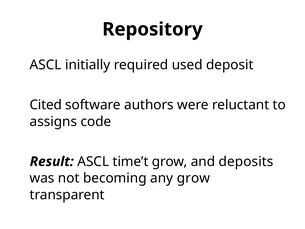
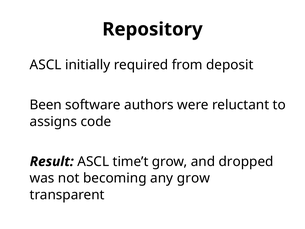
used: used -> from
Cited: Cited -> Been
deposits: deposits -> dropped
